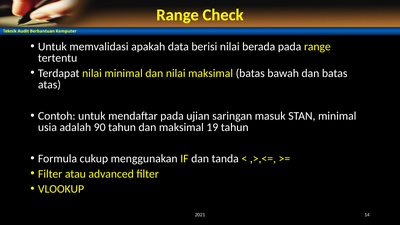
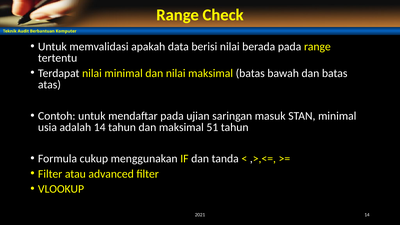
adalah 90: 90 -> 14
19: 19 -> 51
